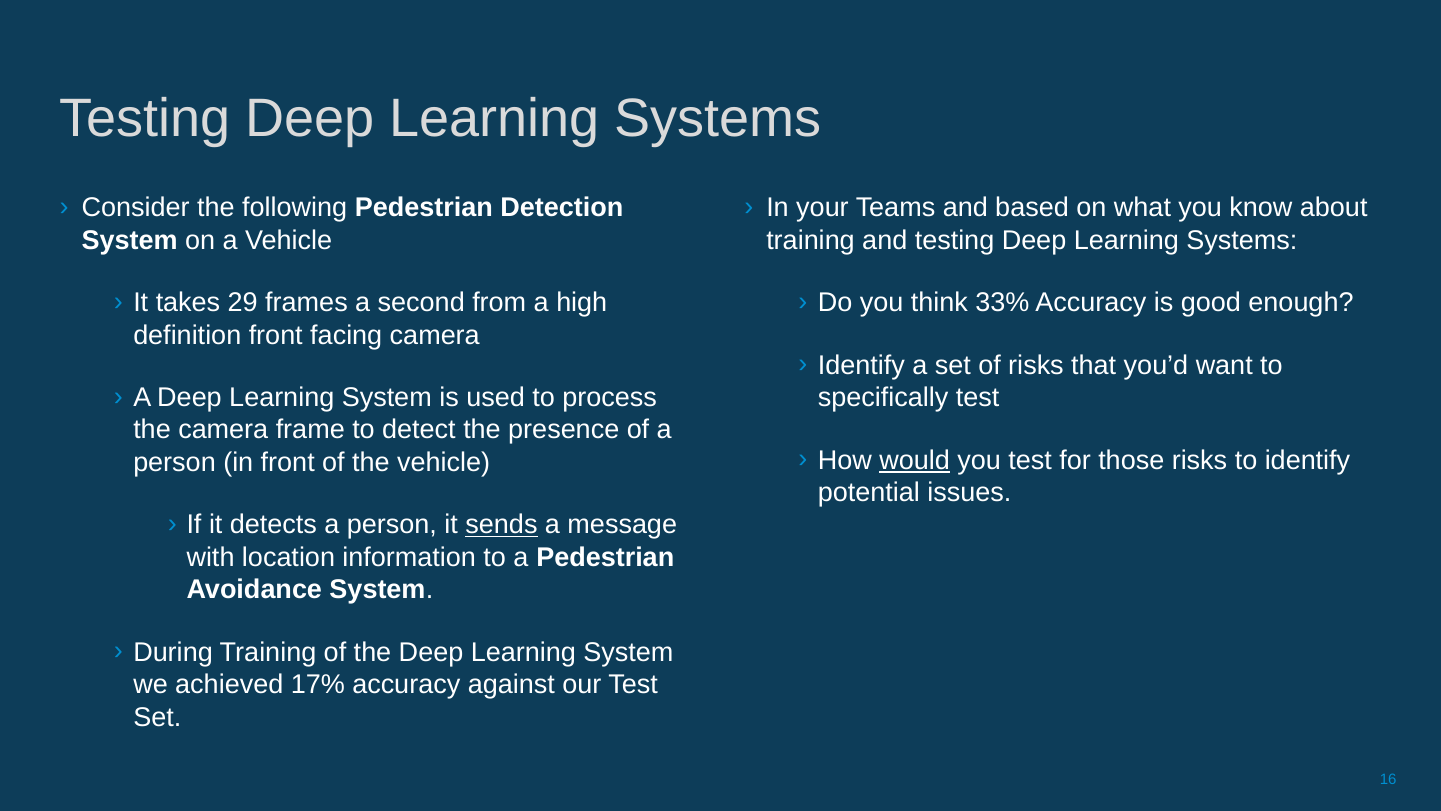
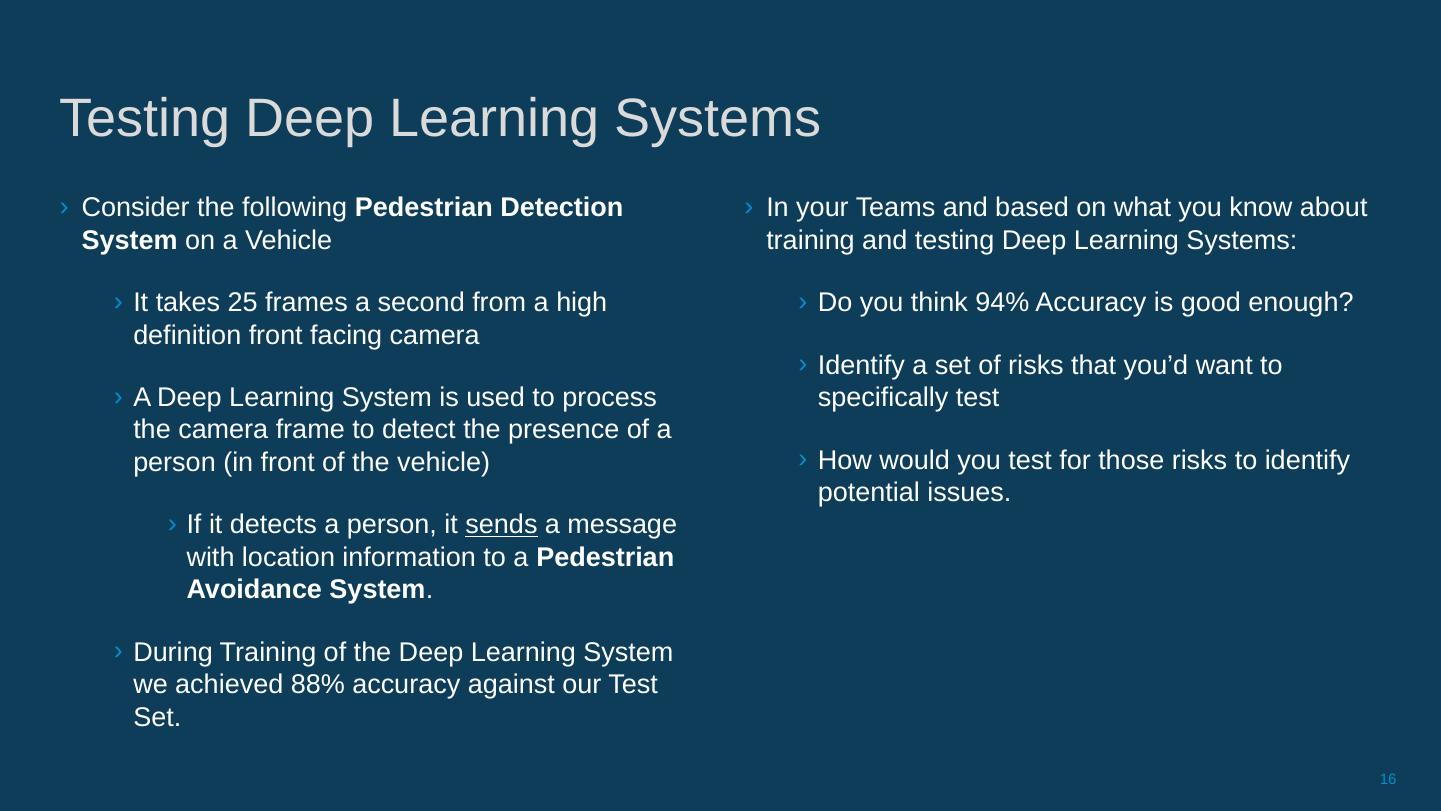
29: 29 -> 25
33%: 33% -> 94%
would underline: present -> none
17%: 17% -> 88%
